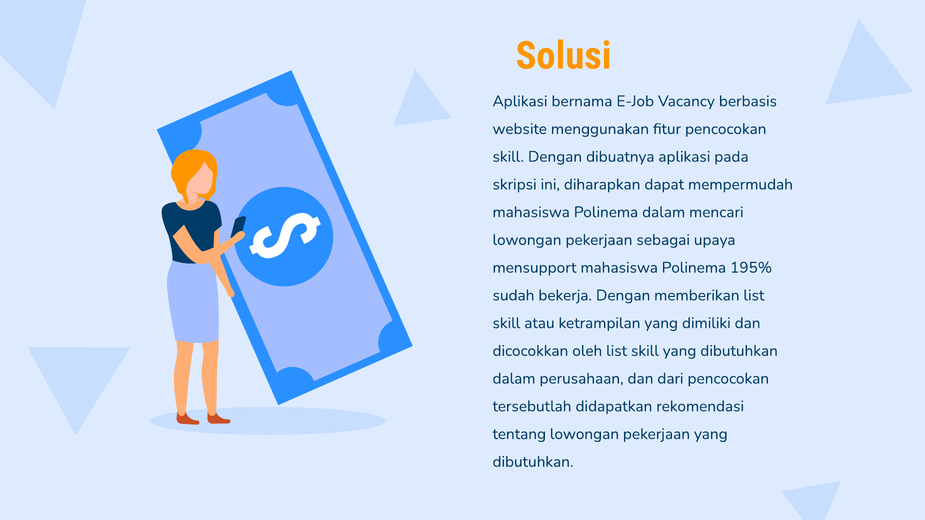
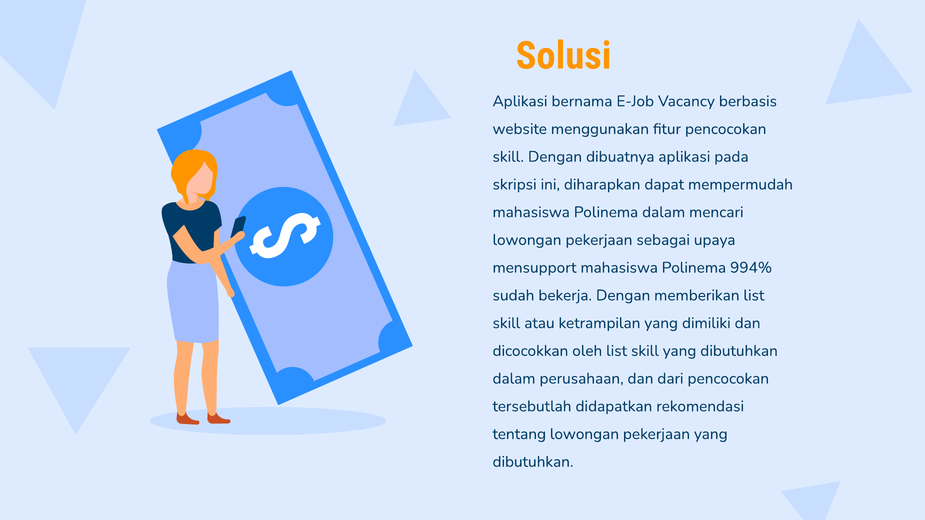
195%: 195% -> 994%
